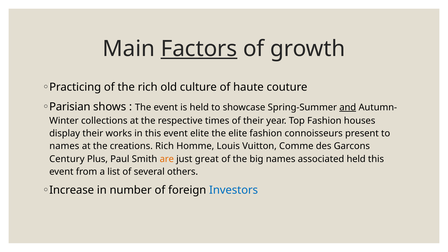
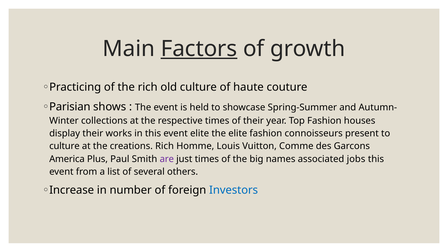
and underline: present -> none
names at (64, 146): names -> culture
Century: Century -> America
are colour: orange -> purple
just great: great -> times
associated held: held -> jobs
